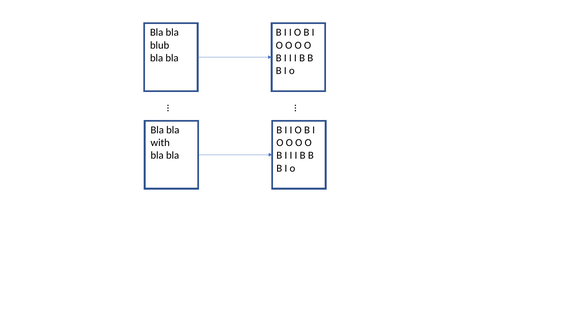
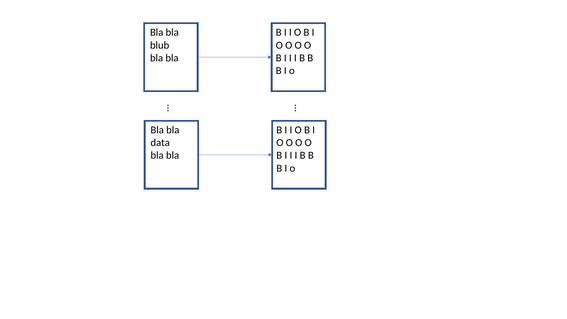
with: with -> data
